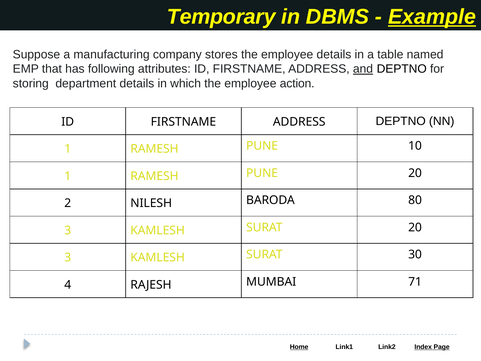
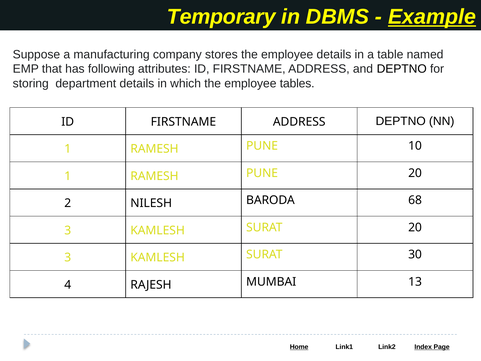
and underline: present -> none
action: action -> tables
80: 80 -> 68
71: 71 -> 13
